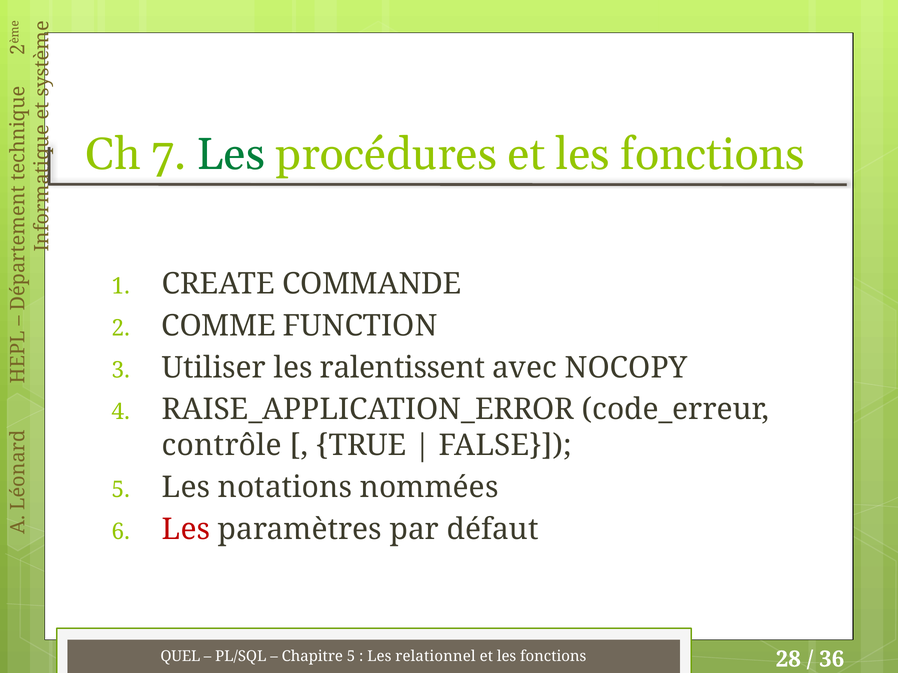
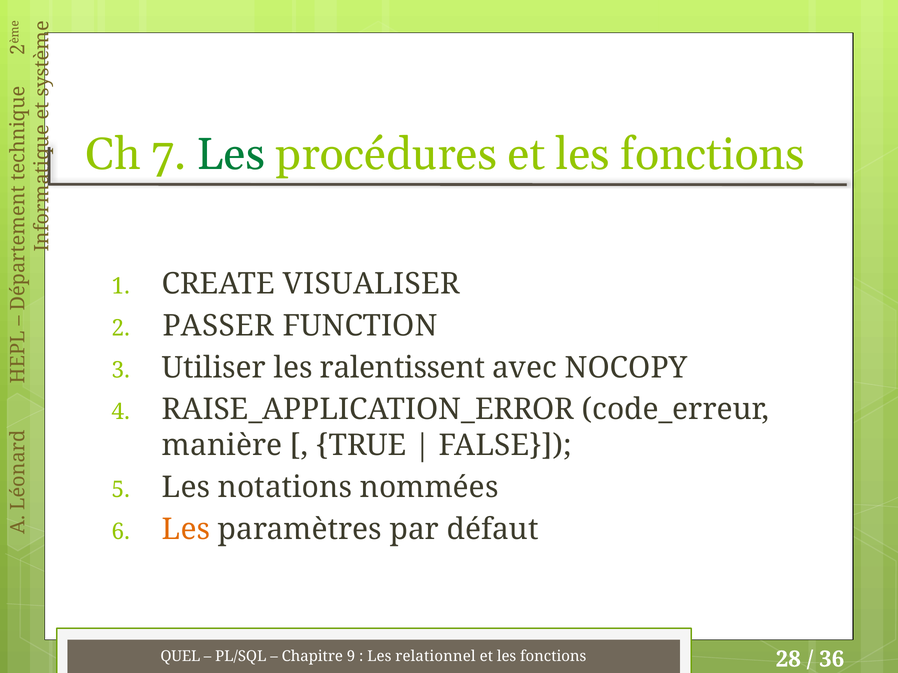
COMMANDE: COMMANDE -> VISUALISER
COMME: COMME -> PASSER
contrôle: contrôle -> manière
Les at (186, 530) colour: red -> orange
Chapitre 5: 5 -> 9
